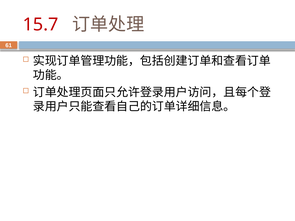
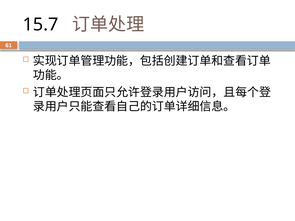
15.7 colour: red -> black
